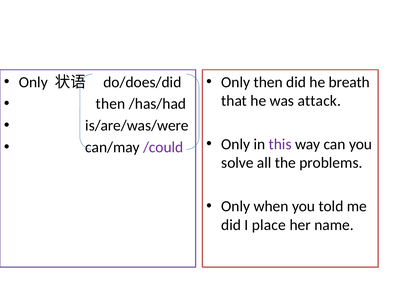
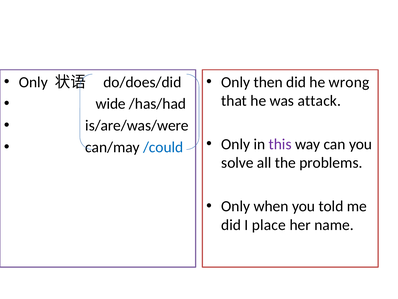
breath: breath -> wrong
then at (111, 104): then -> wide
/could colour: purple -> blue
